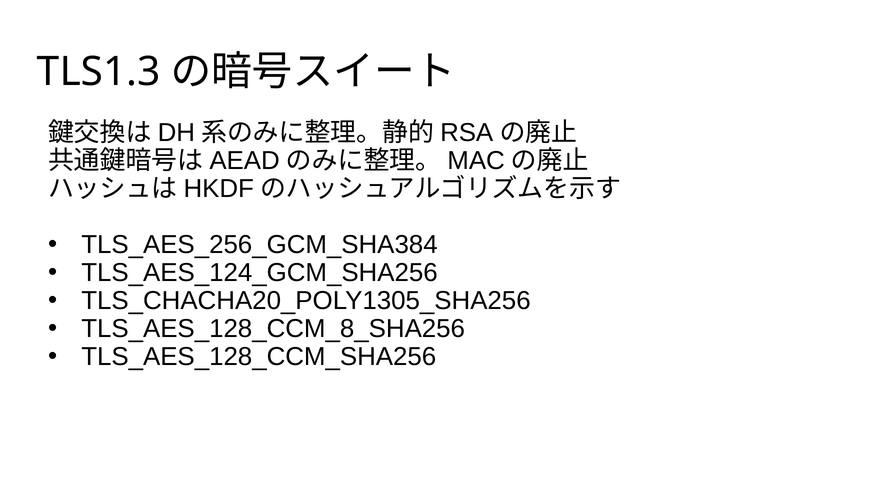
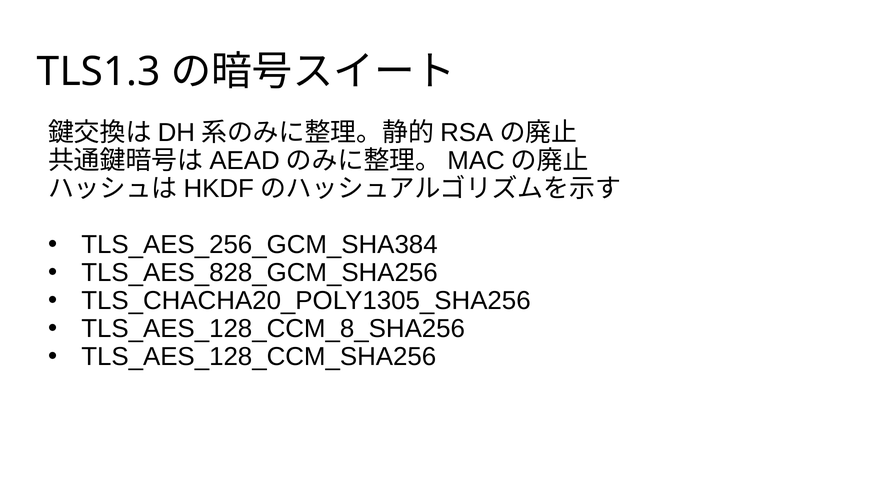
TLS_AES_124_GCM_SHA256: TLS_AES_124_GCM_SHA256 -> TLS_AES_828_GCM_SHA256
